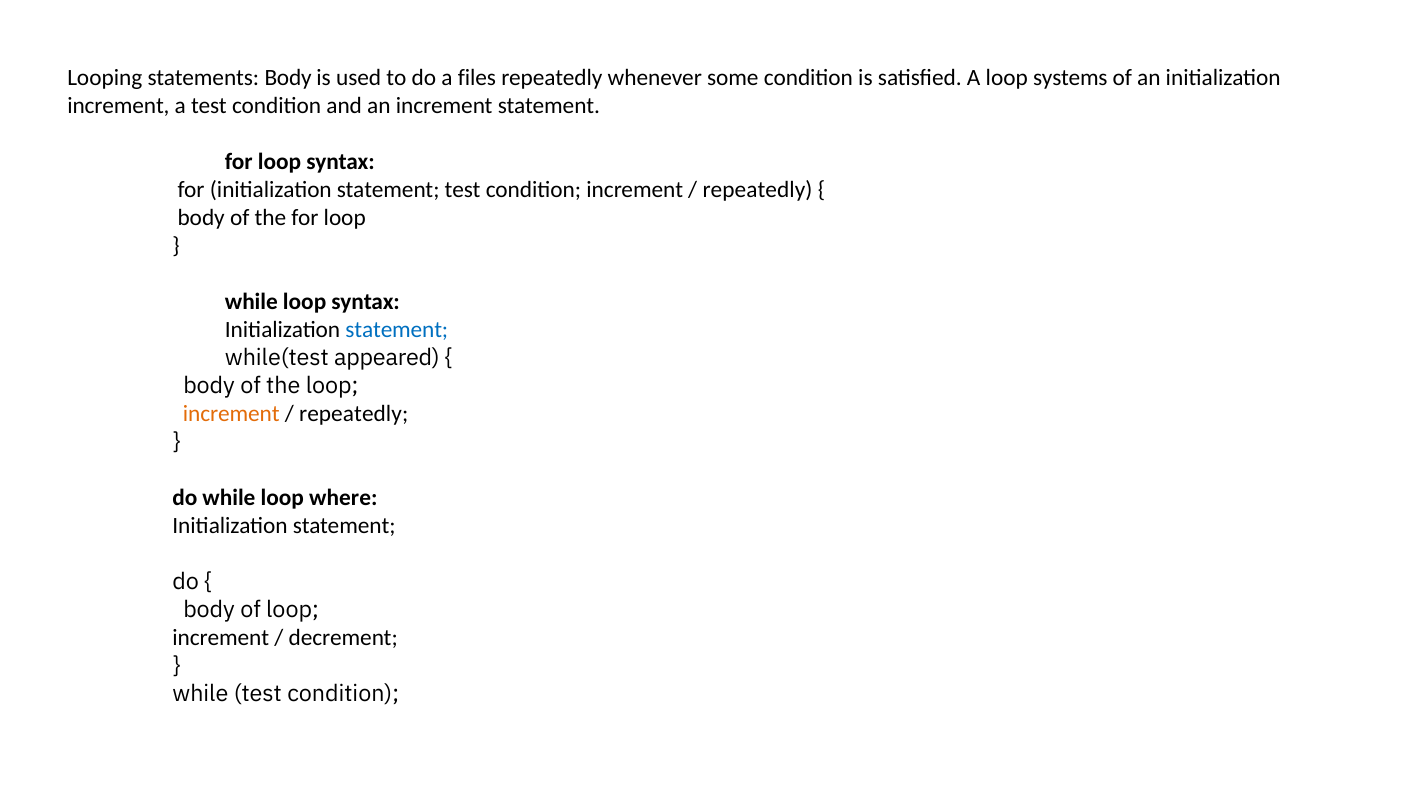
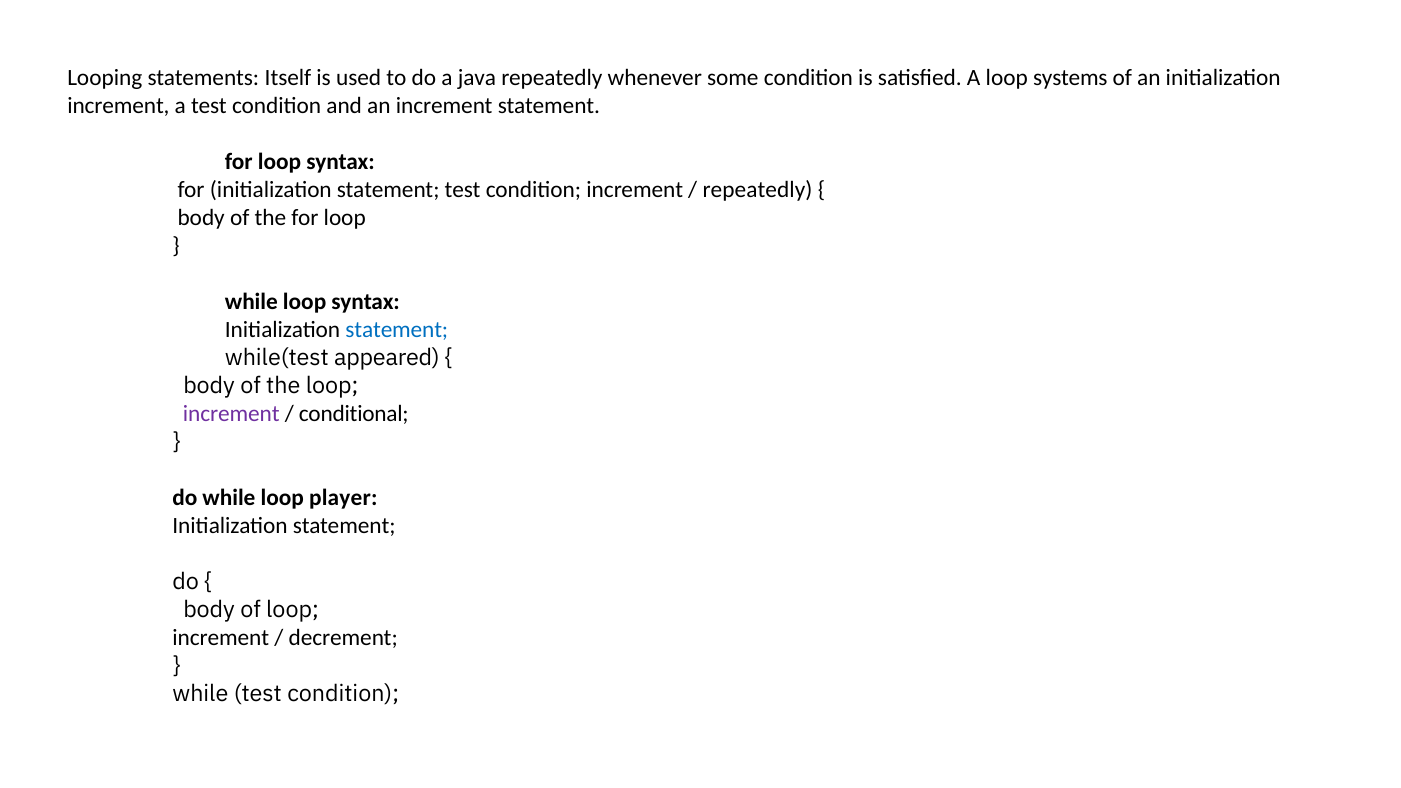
statements Body: Body -> Itself
files: files -> java
increment at (231, 414) colour: orange -> purple
repeatedly at (354, 414): repeatedly -> conditional
where: where -> player
